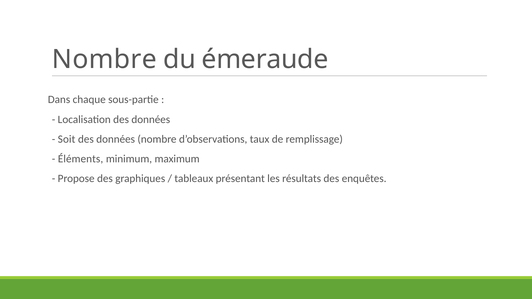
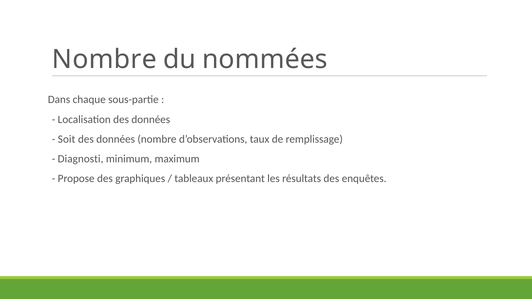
émeraude: émeraude -> nommées
Éléments: Éléments -> Diagnosti
